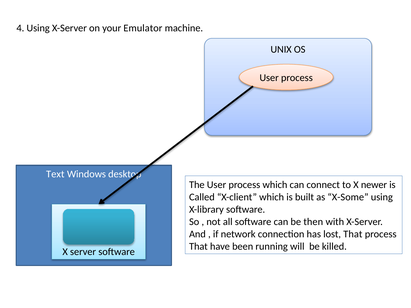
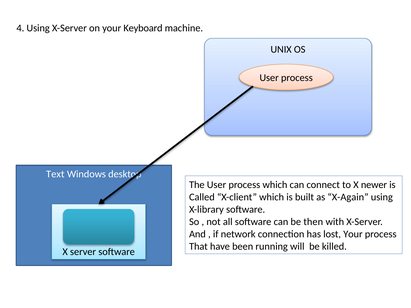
Emulator: Emulator -> Keyboard
X-Some: X-Some -> X-Again
lost That: That -> Your
